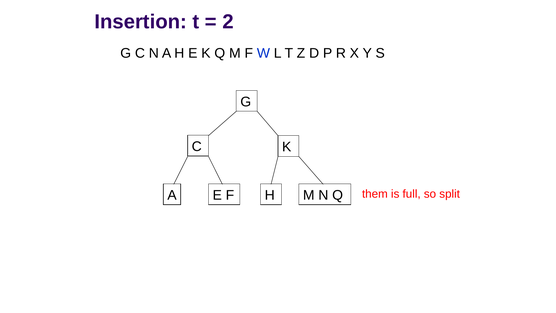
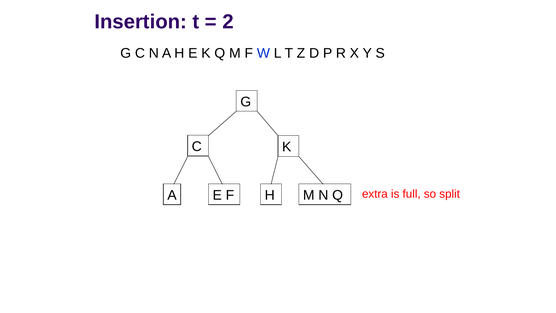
them: them -> extra
